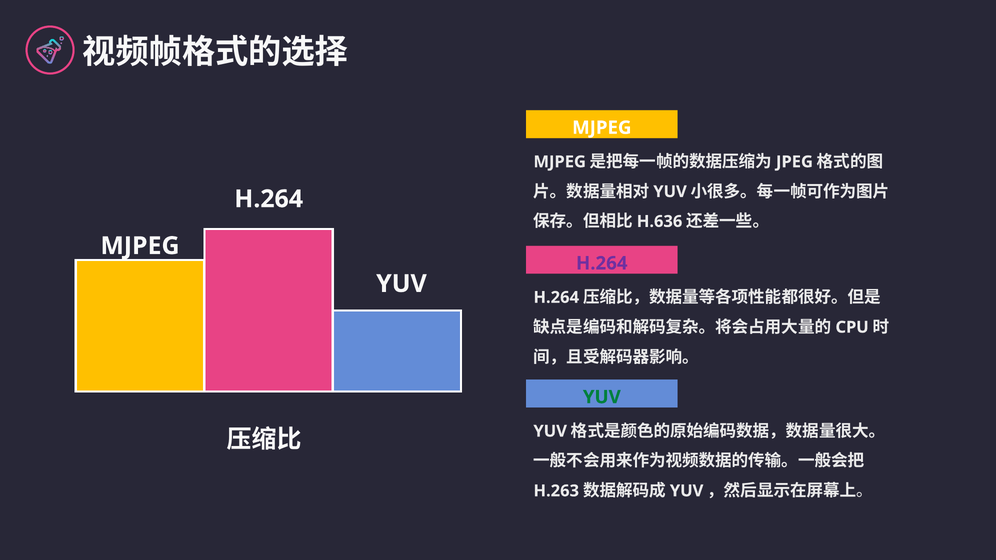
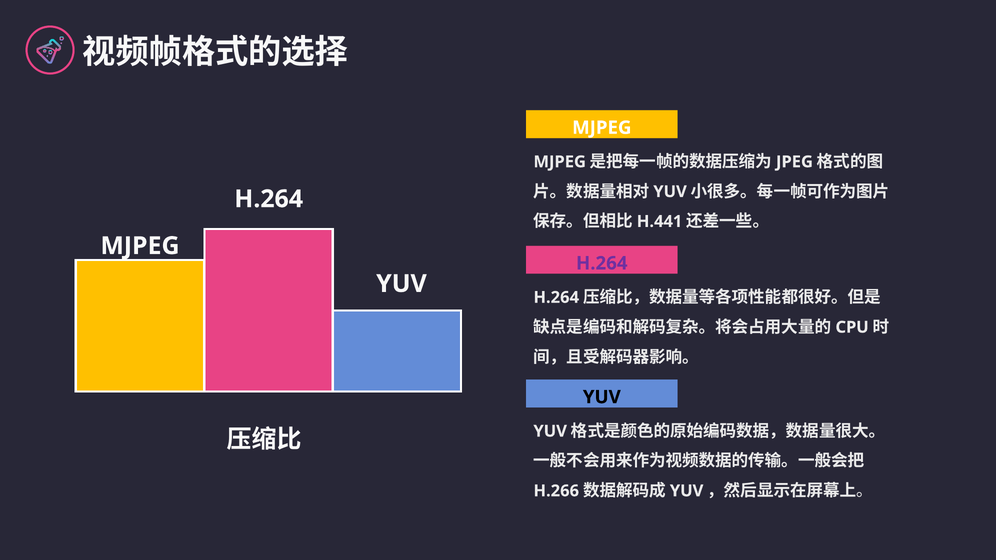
H.636: H.636 -> H.441
YUV at (602, 397) colour: green -> black
H.263: H.263 -> H.266
